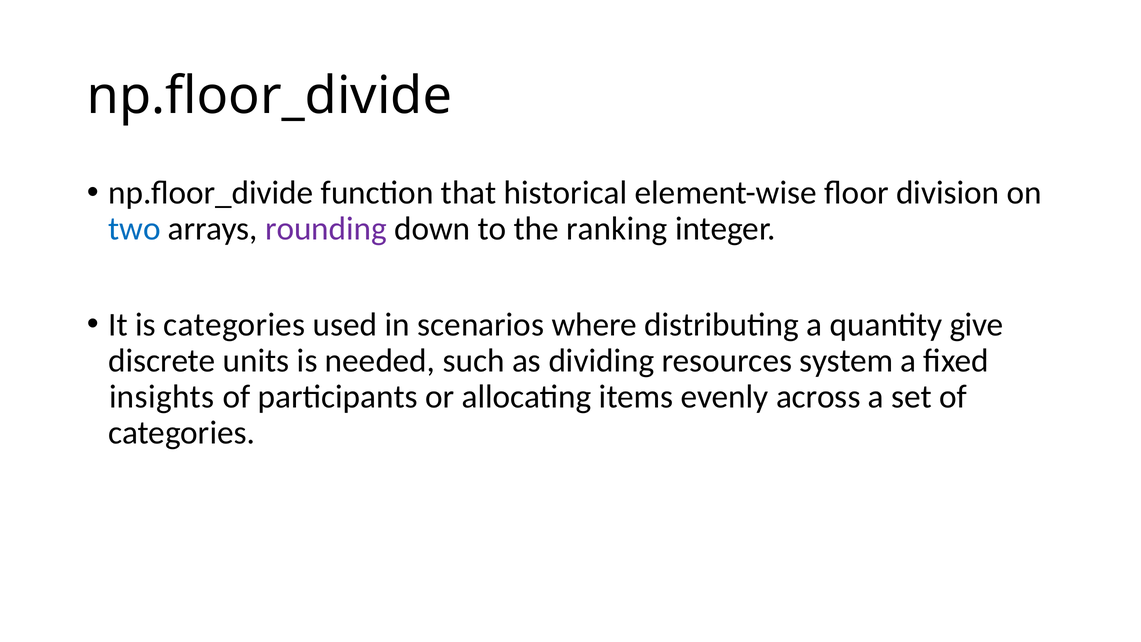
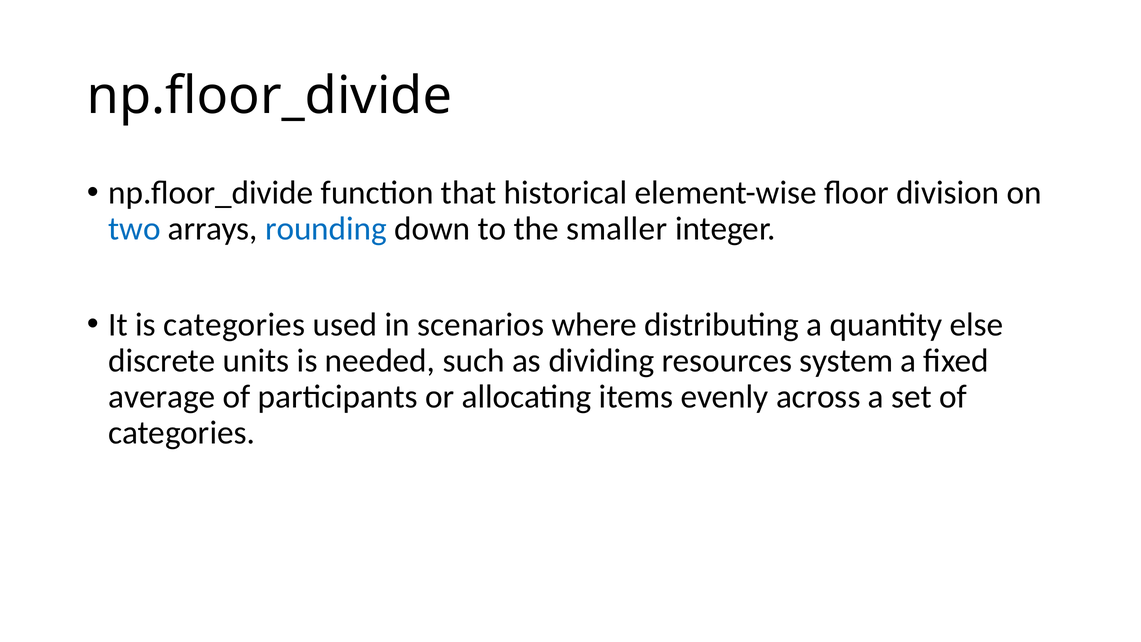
rounding colour: purple -> blue
ranking: ranking -> smaller
give: give -> else
insights: insights -> average
